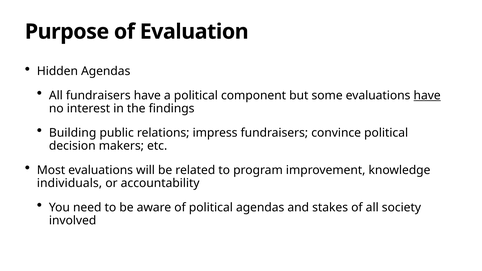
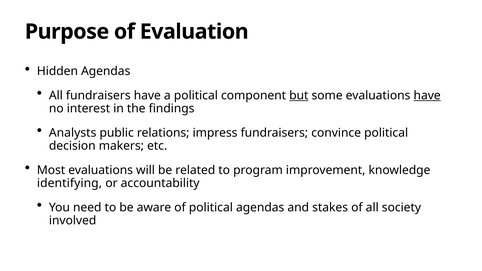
but underline: none -> present
Building: Building -> Analysts
individuals: individuals -> identifying
